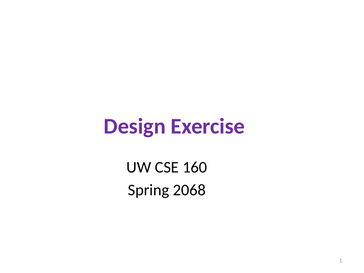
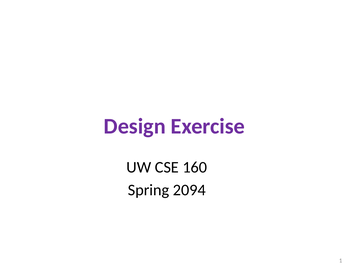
2068: 2068 -> 2094
